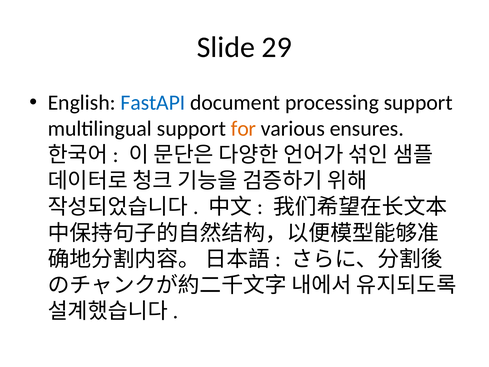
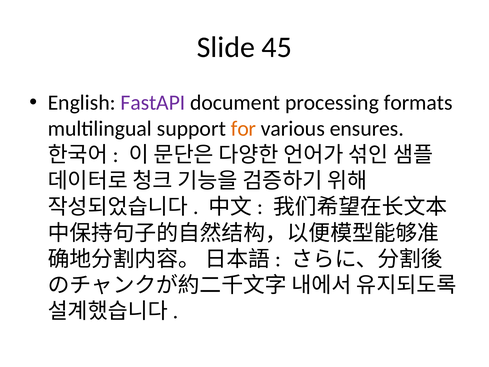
29: 29 -> 45
FastAPI colour: blue -> purple
processing support: support -> formats
